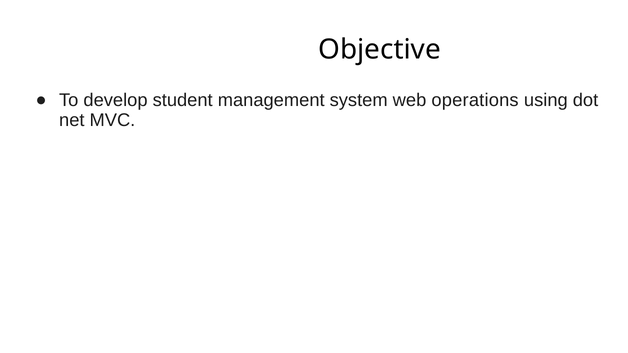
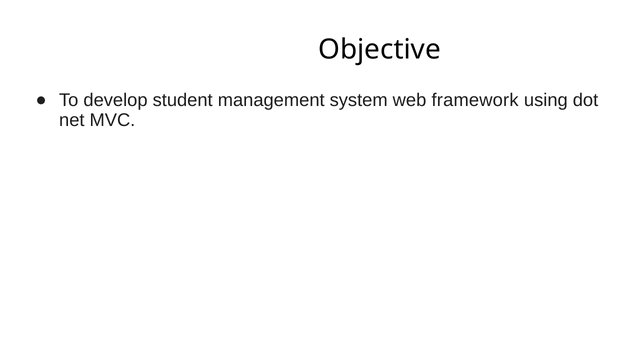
operations: operations -> framework
